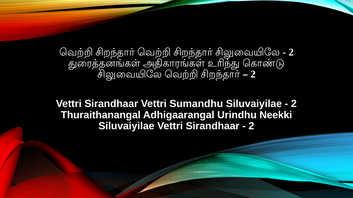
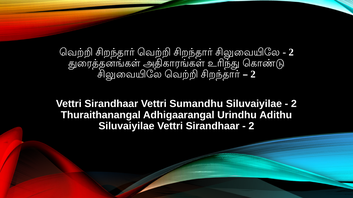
Neekki: Neekki -> Adithu
